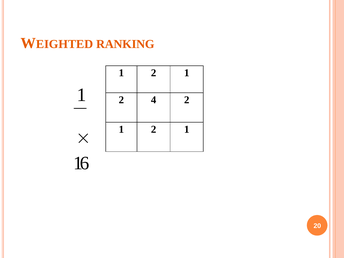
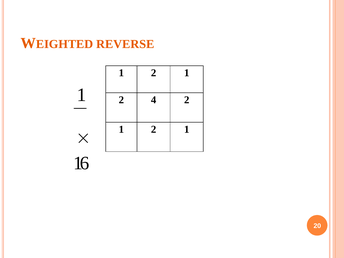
RANKING: RANKING -> REVERSE
